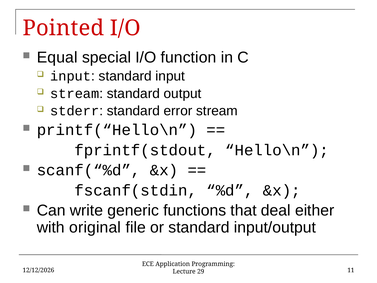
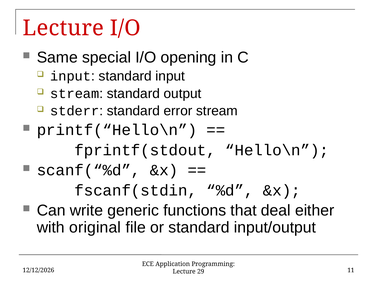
Pointed at (63, 28): Pointed -> Lecture
Equal: Equal -> Same
function: function -> opening
